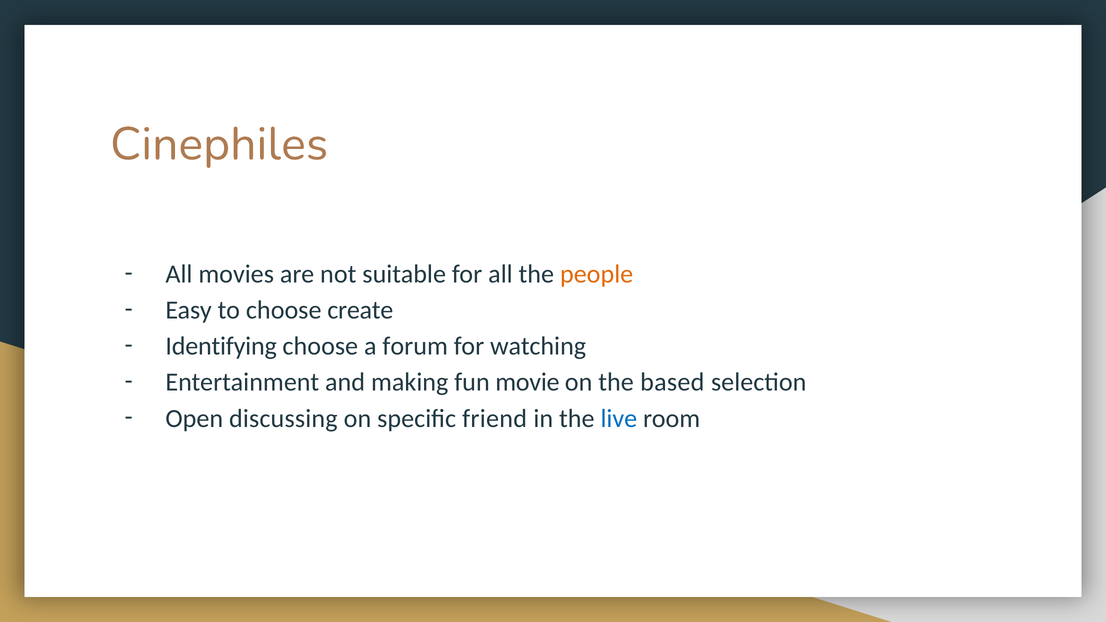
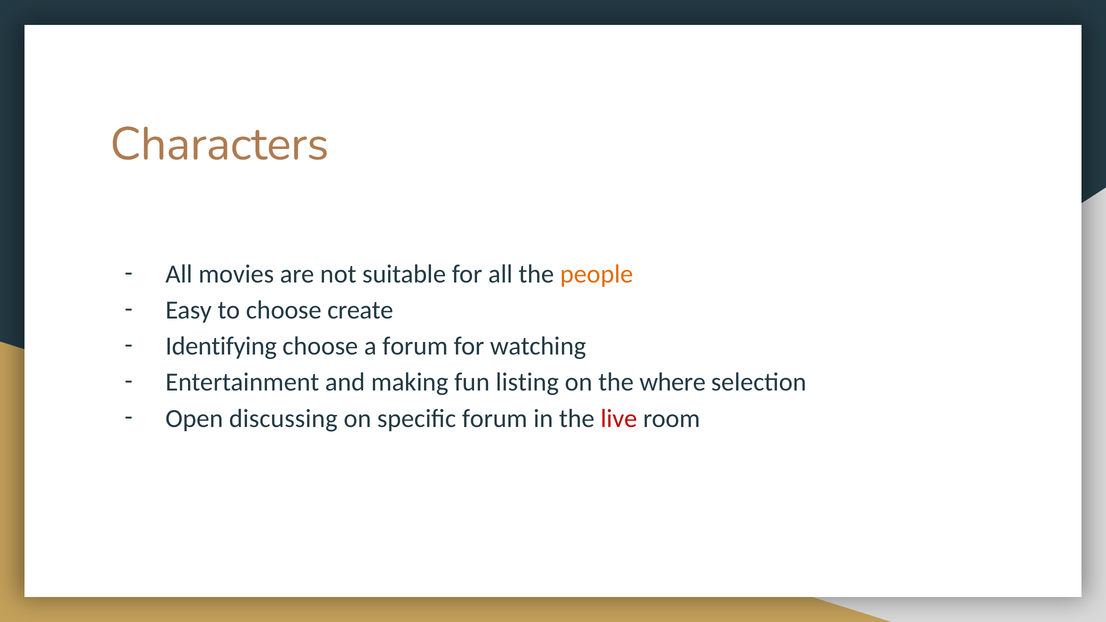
Cinephiles: Cinephiles -> Characters
movie: movie -> listing
based: based -> where
specific friend: friend -> forum
live colour: blue -> red
